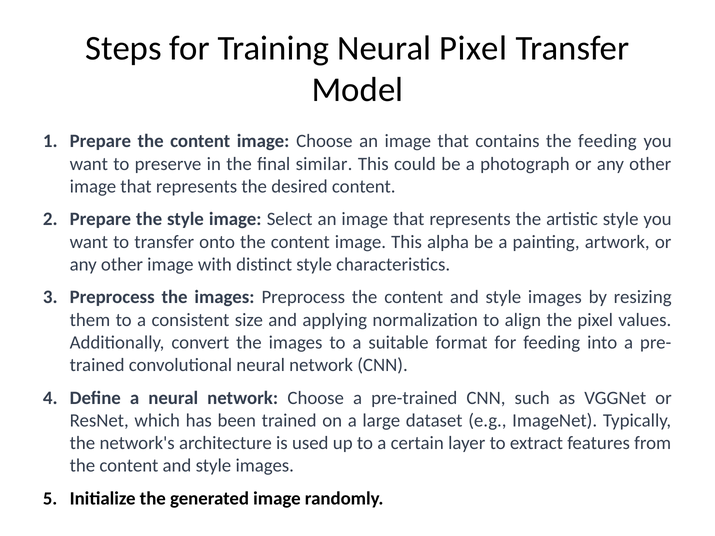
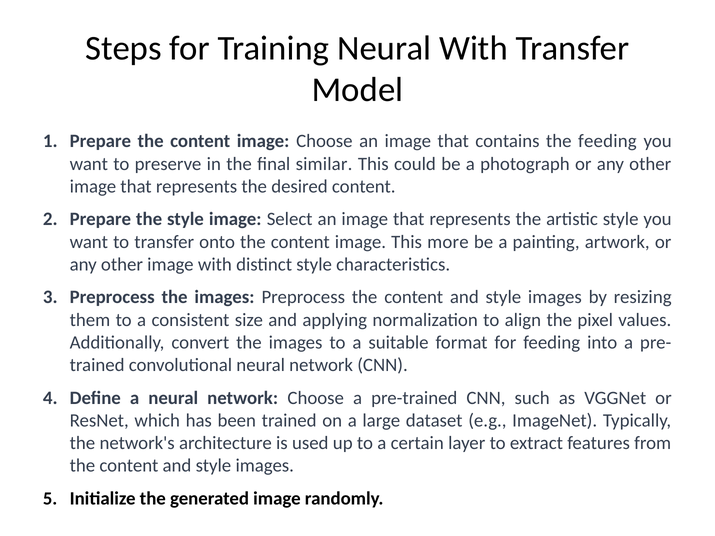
Neural Pixel: Pixel -> With
alpha: alpha -> more
